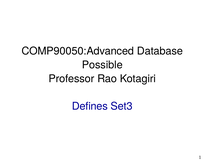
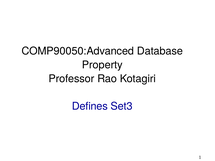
Possible: Possible -> Property
